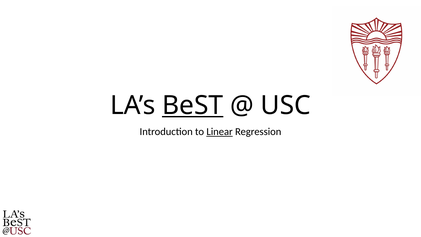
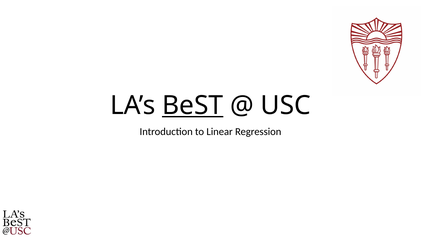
Linear underline: present -> none
